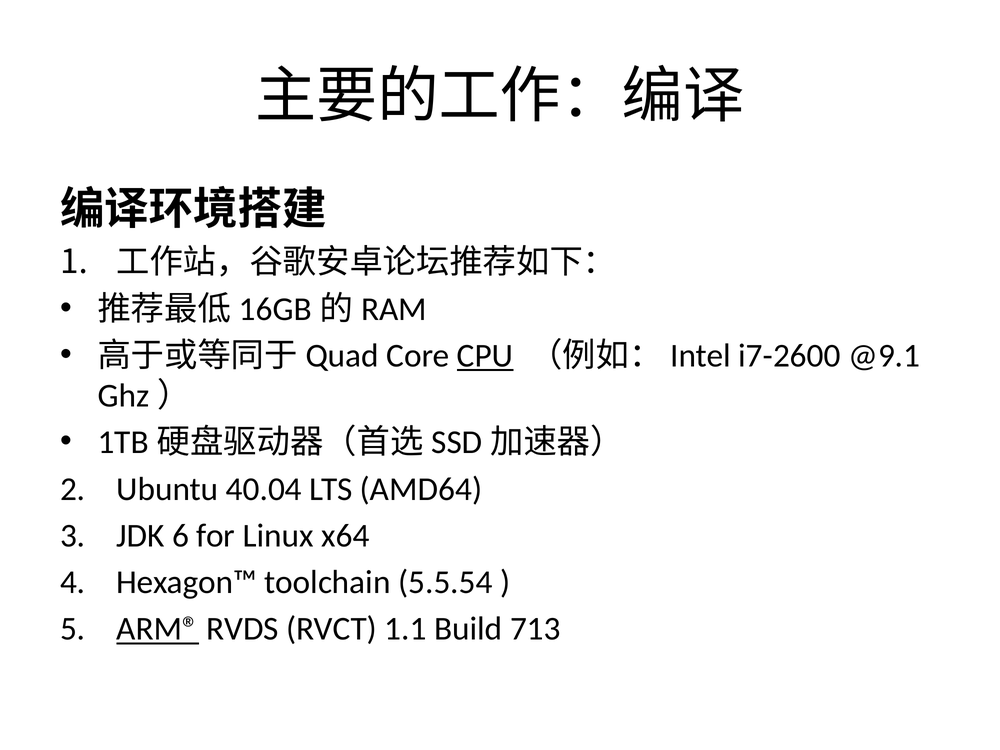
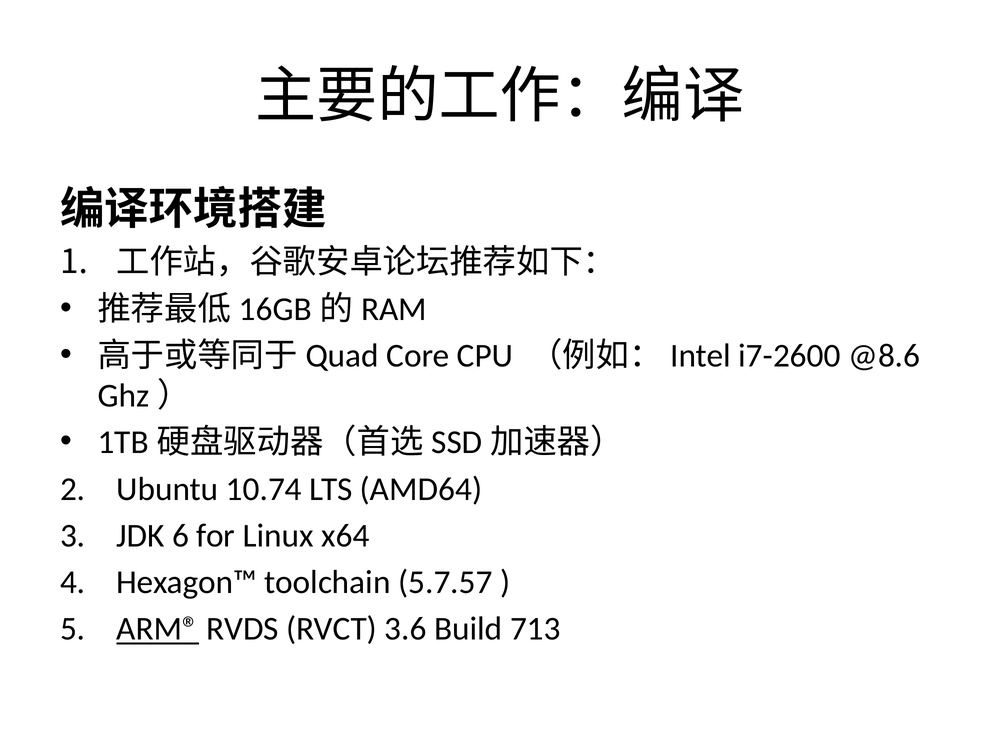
CPU underline: present -> none
@9.1: @9.1 -> @8.6
40.04: 40.04 -> 10.74
5.5.54: 5.5.54 -> 5.7.57
1.1: 1.1 -> 3.6
